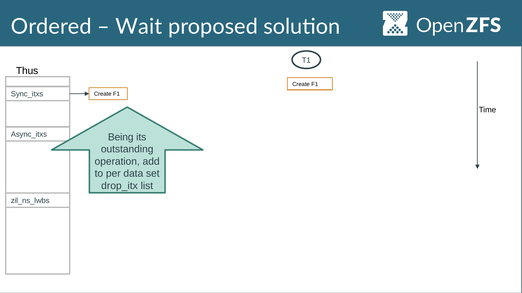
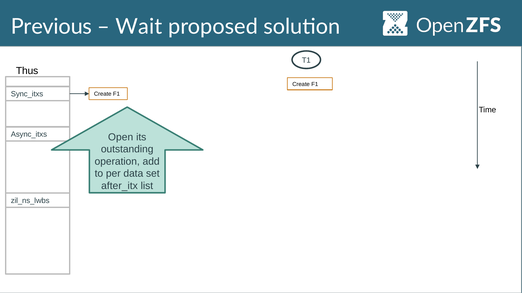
Ordered: Ordered -> Previous
Being: Being -> Open
drop_itx: drop_itx -> after_itx
